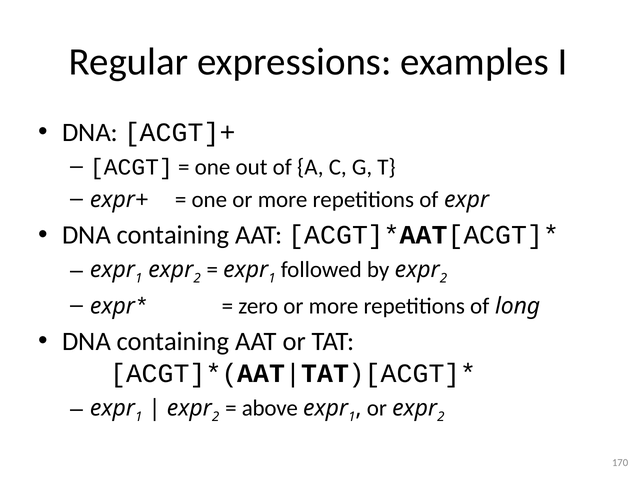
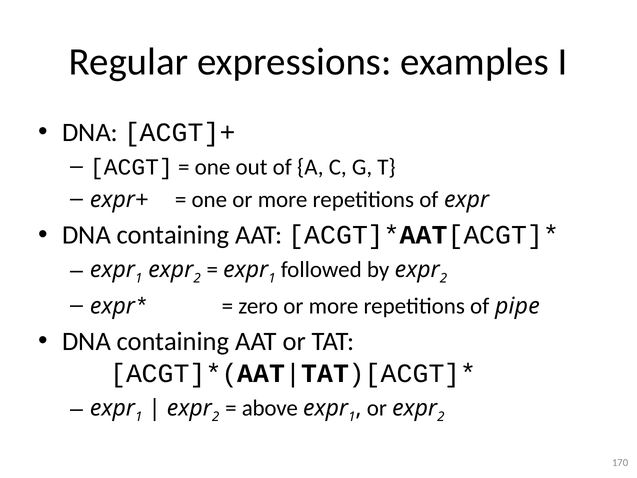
long: long -> pipe
